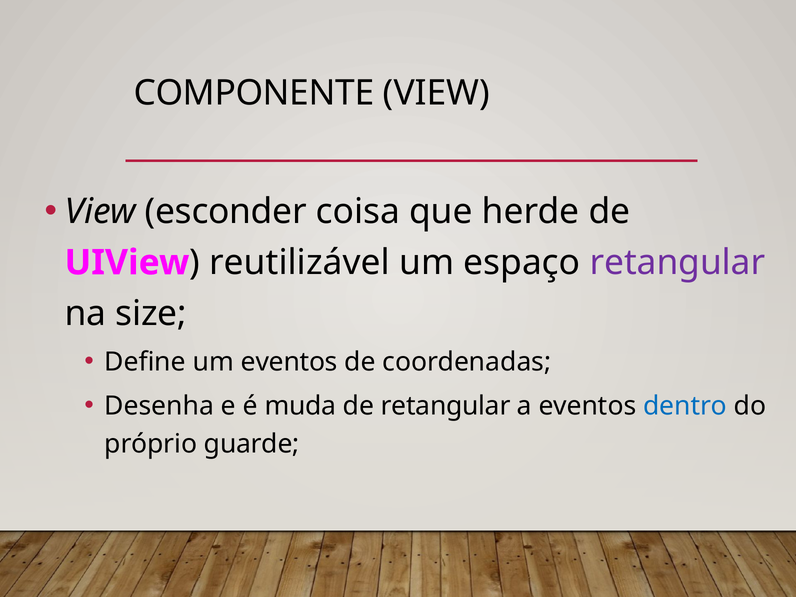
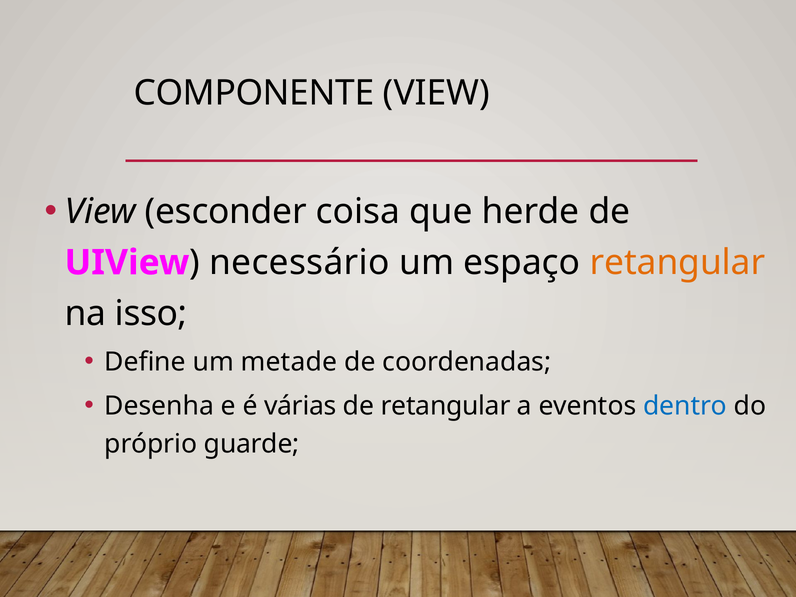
reutilizável: reutilizável -> necessário
retangular at (677, 263) colour: purple -> orange
size: size -> isso
um eventos: eventos -> metade
muda: muda -> várias
